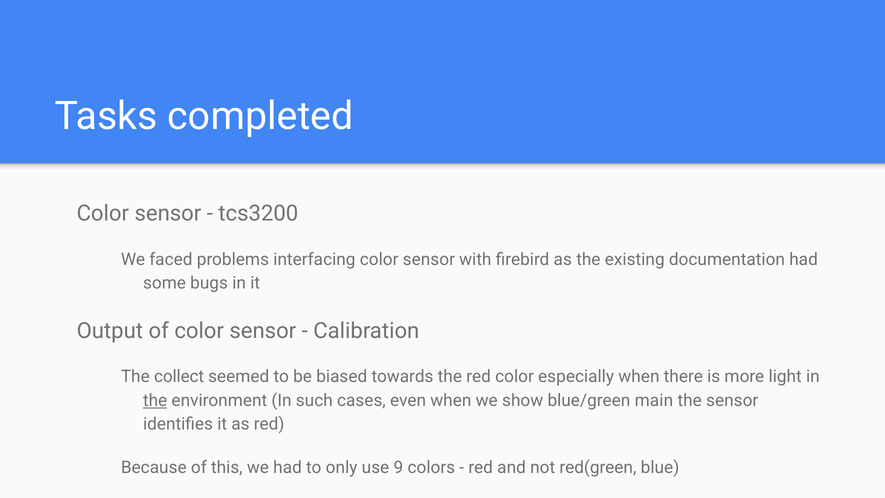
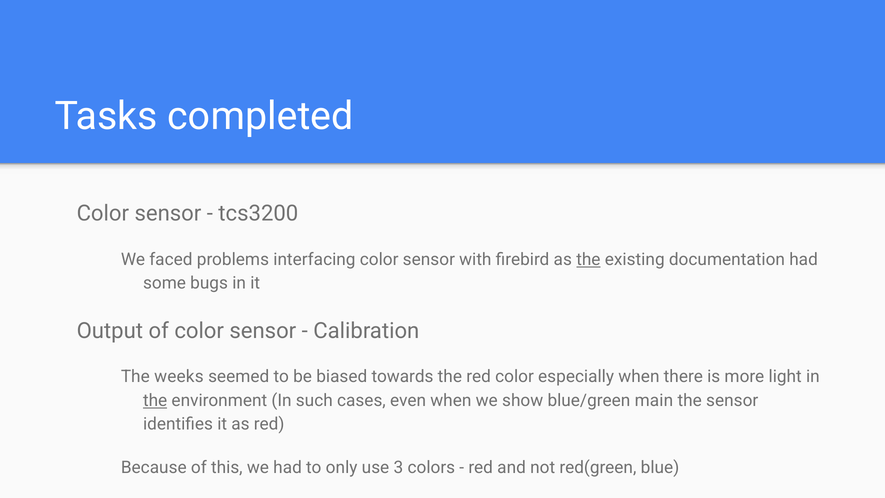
the at (588, 259) underline: none -> present
collect: collect -> weeks
9: 9 -> 3
